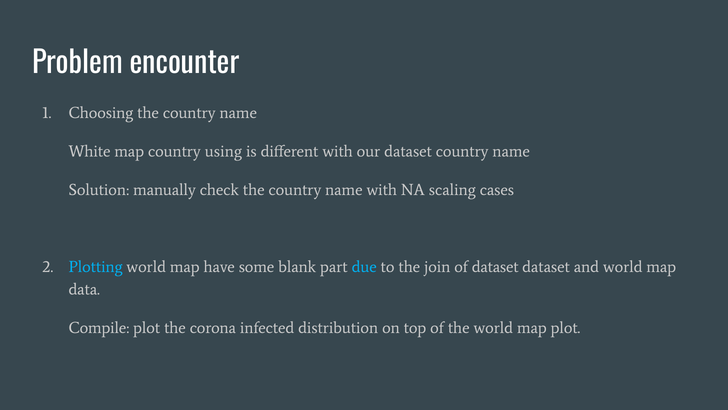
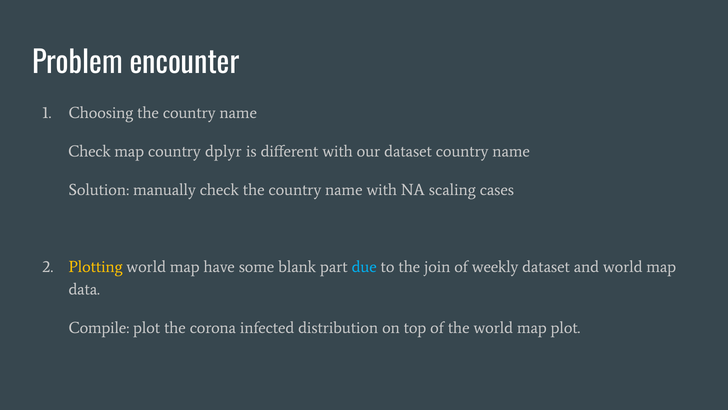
White at (89, 151): White -> Check
using: using -> dplyr
Plotting colour: light blue -> yellow
of dataset: dataset -> weekly
